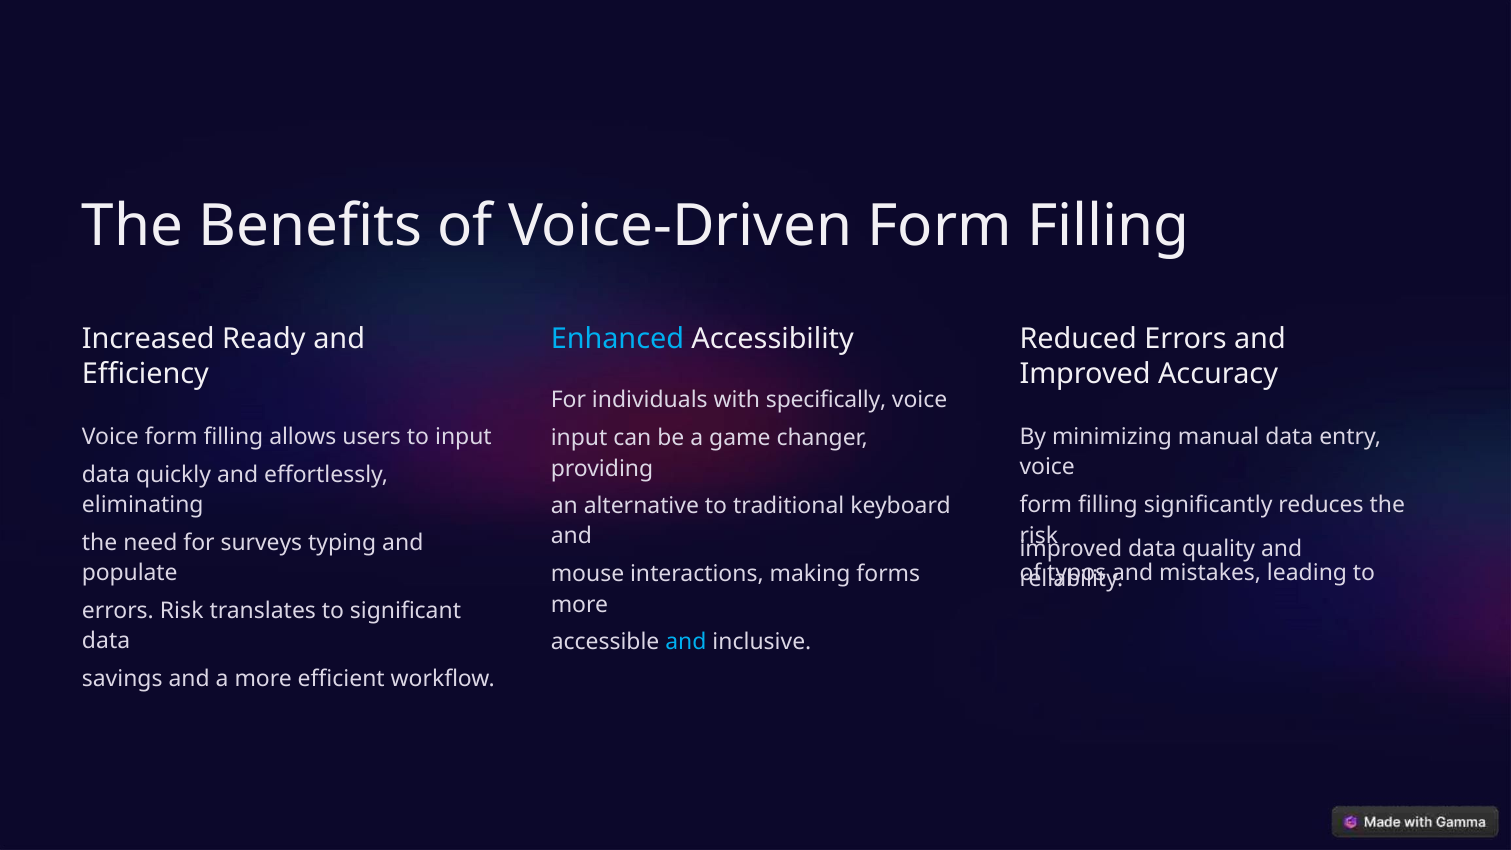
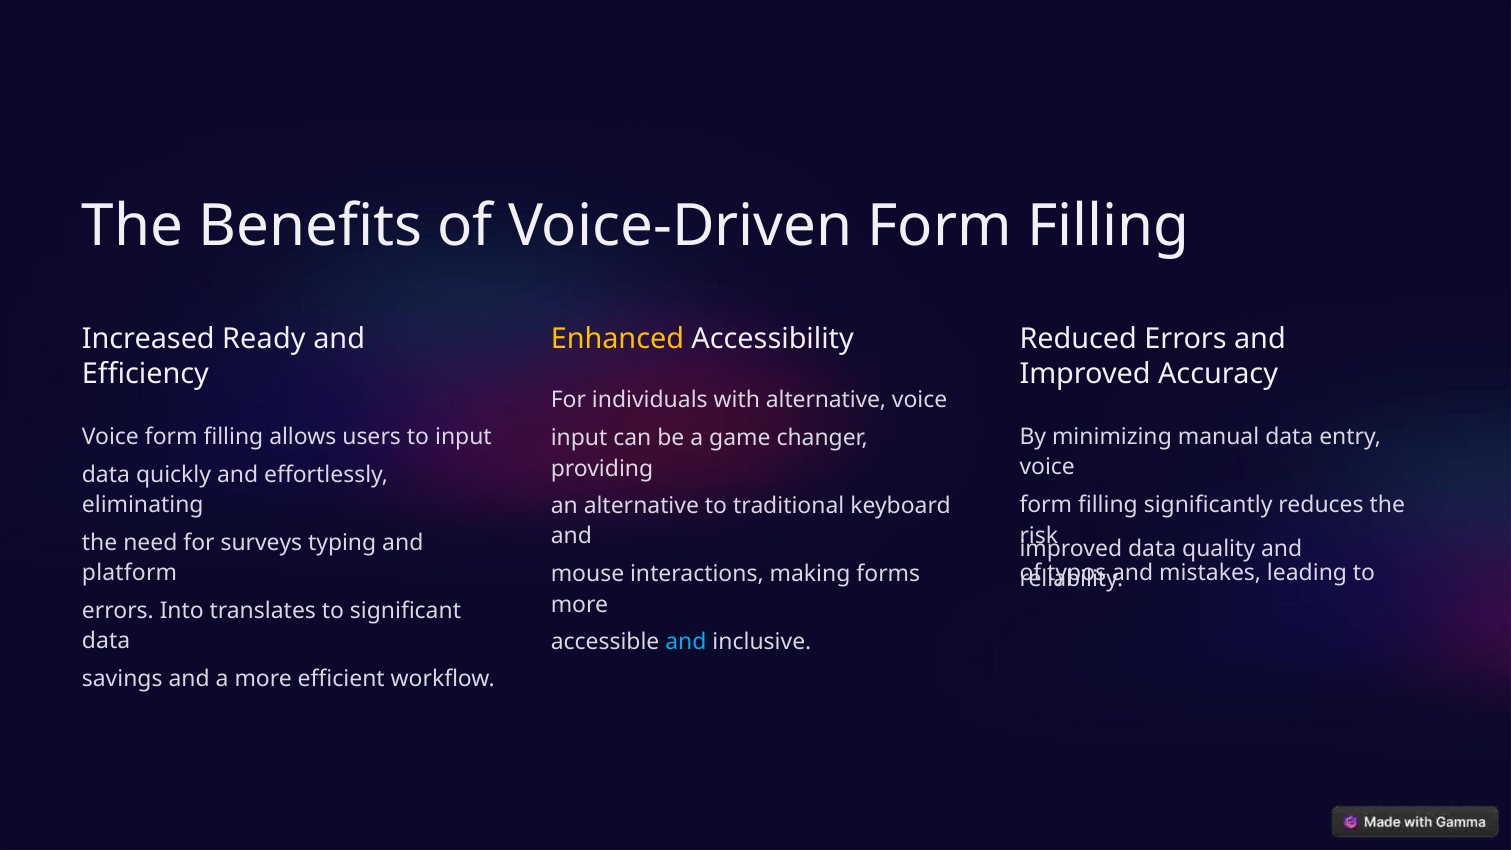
Enhanced colour: light blue -> yellow
with specifically: specifically -> alternative
populate: populate -> platform
errors Risk: Risk -> Into
